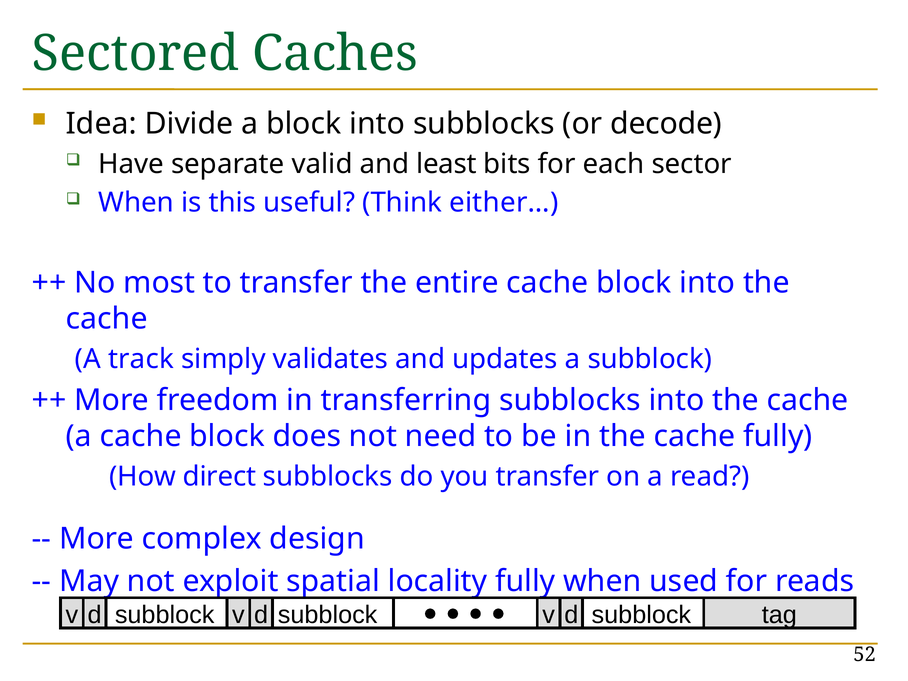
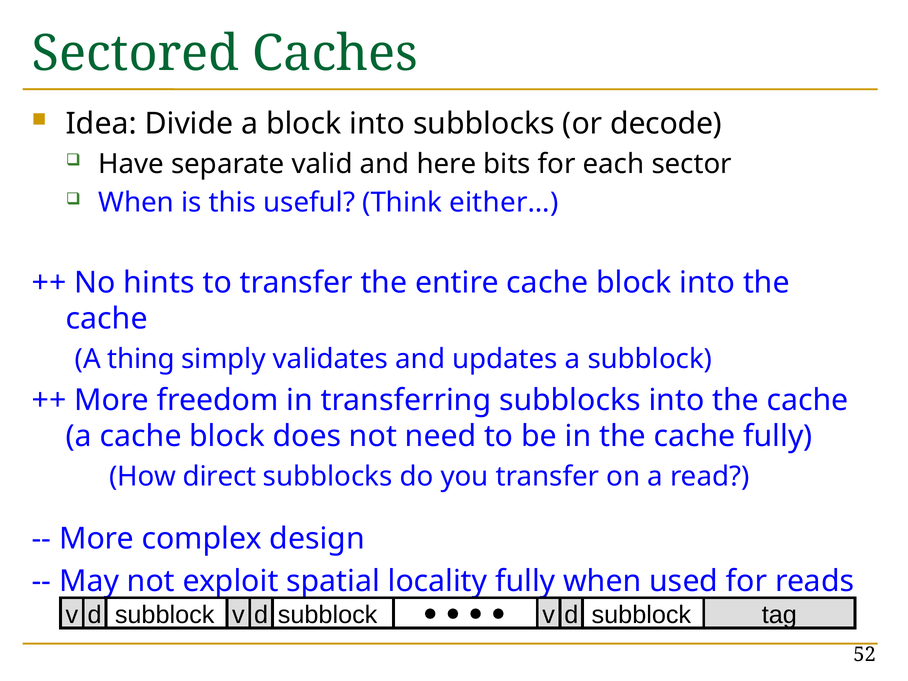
least: least -> here
most: most -> hints
track: track -> thing
